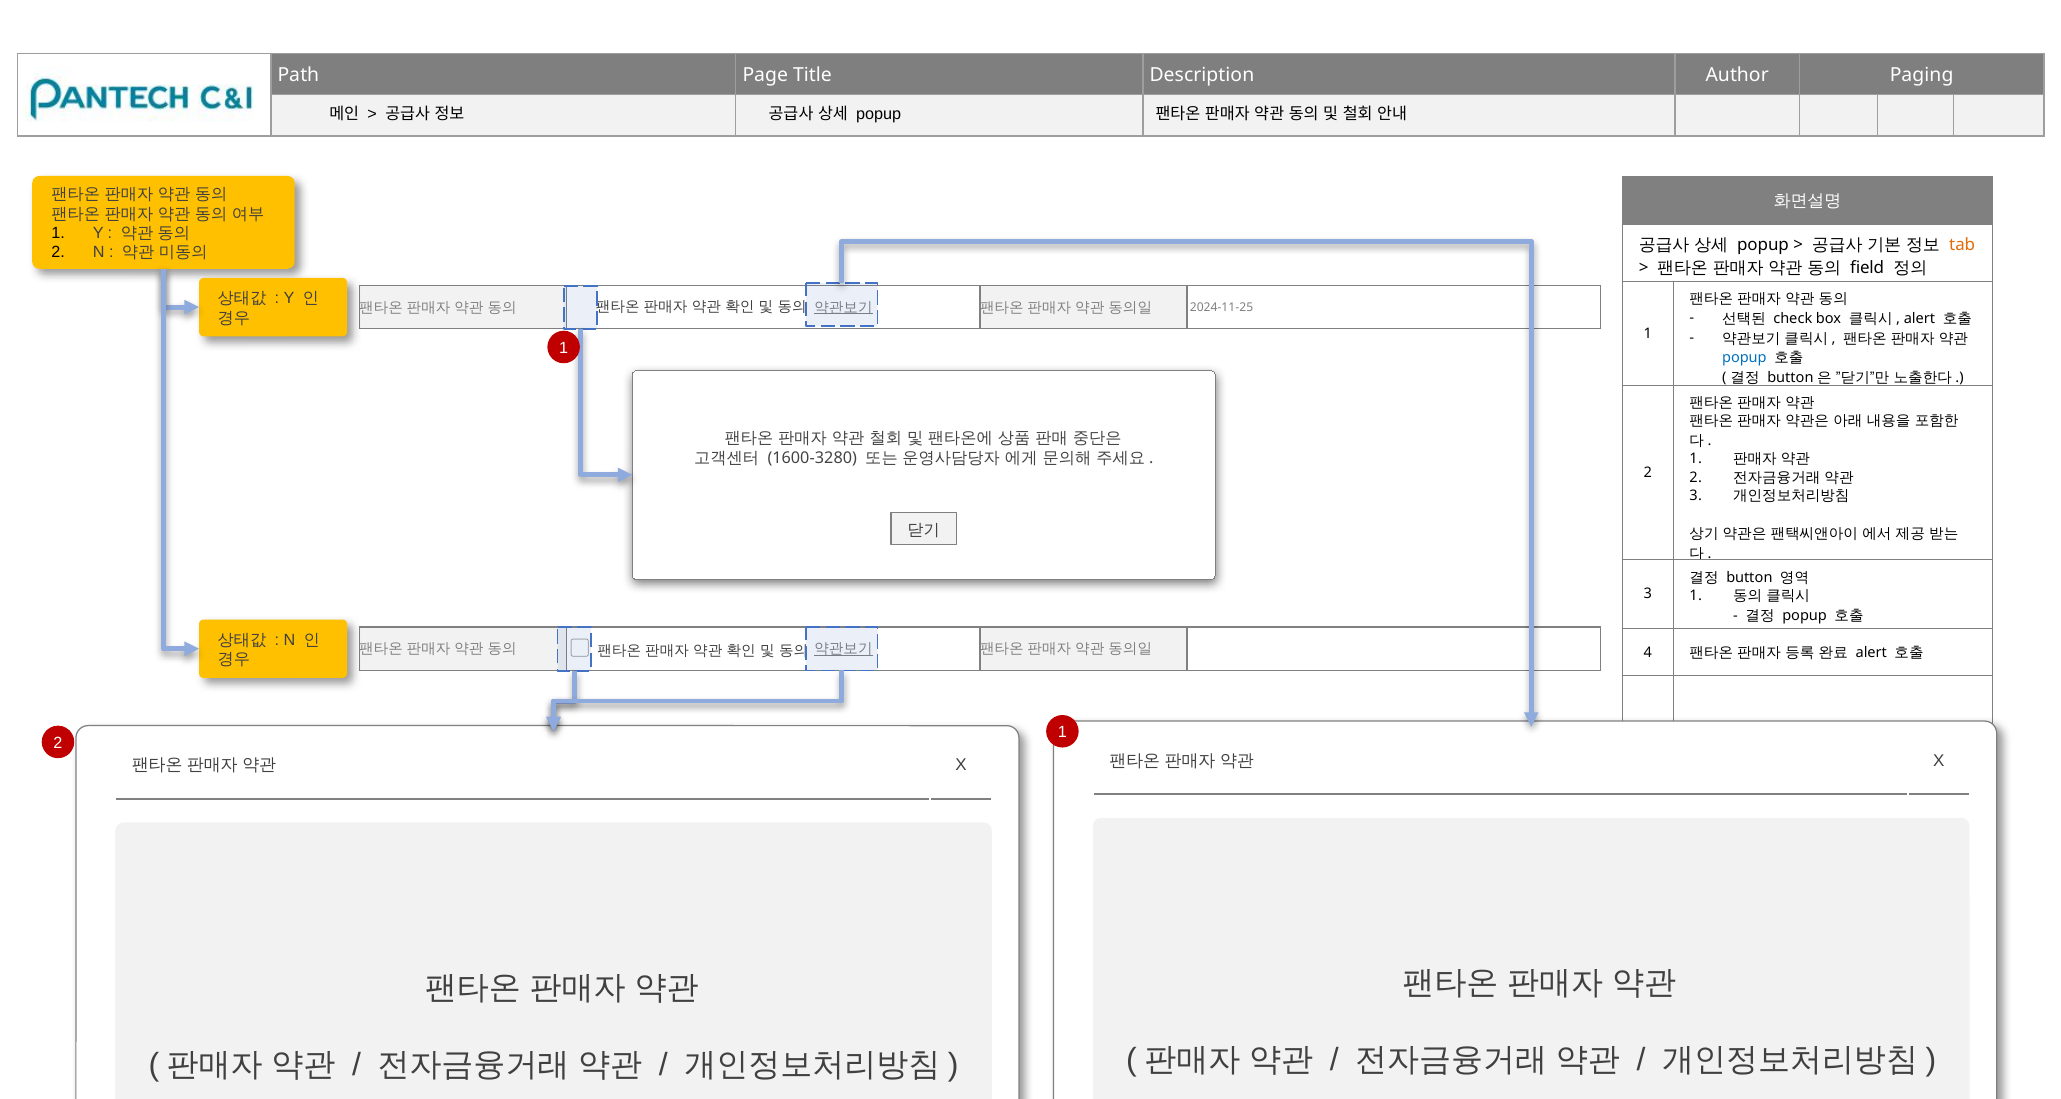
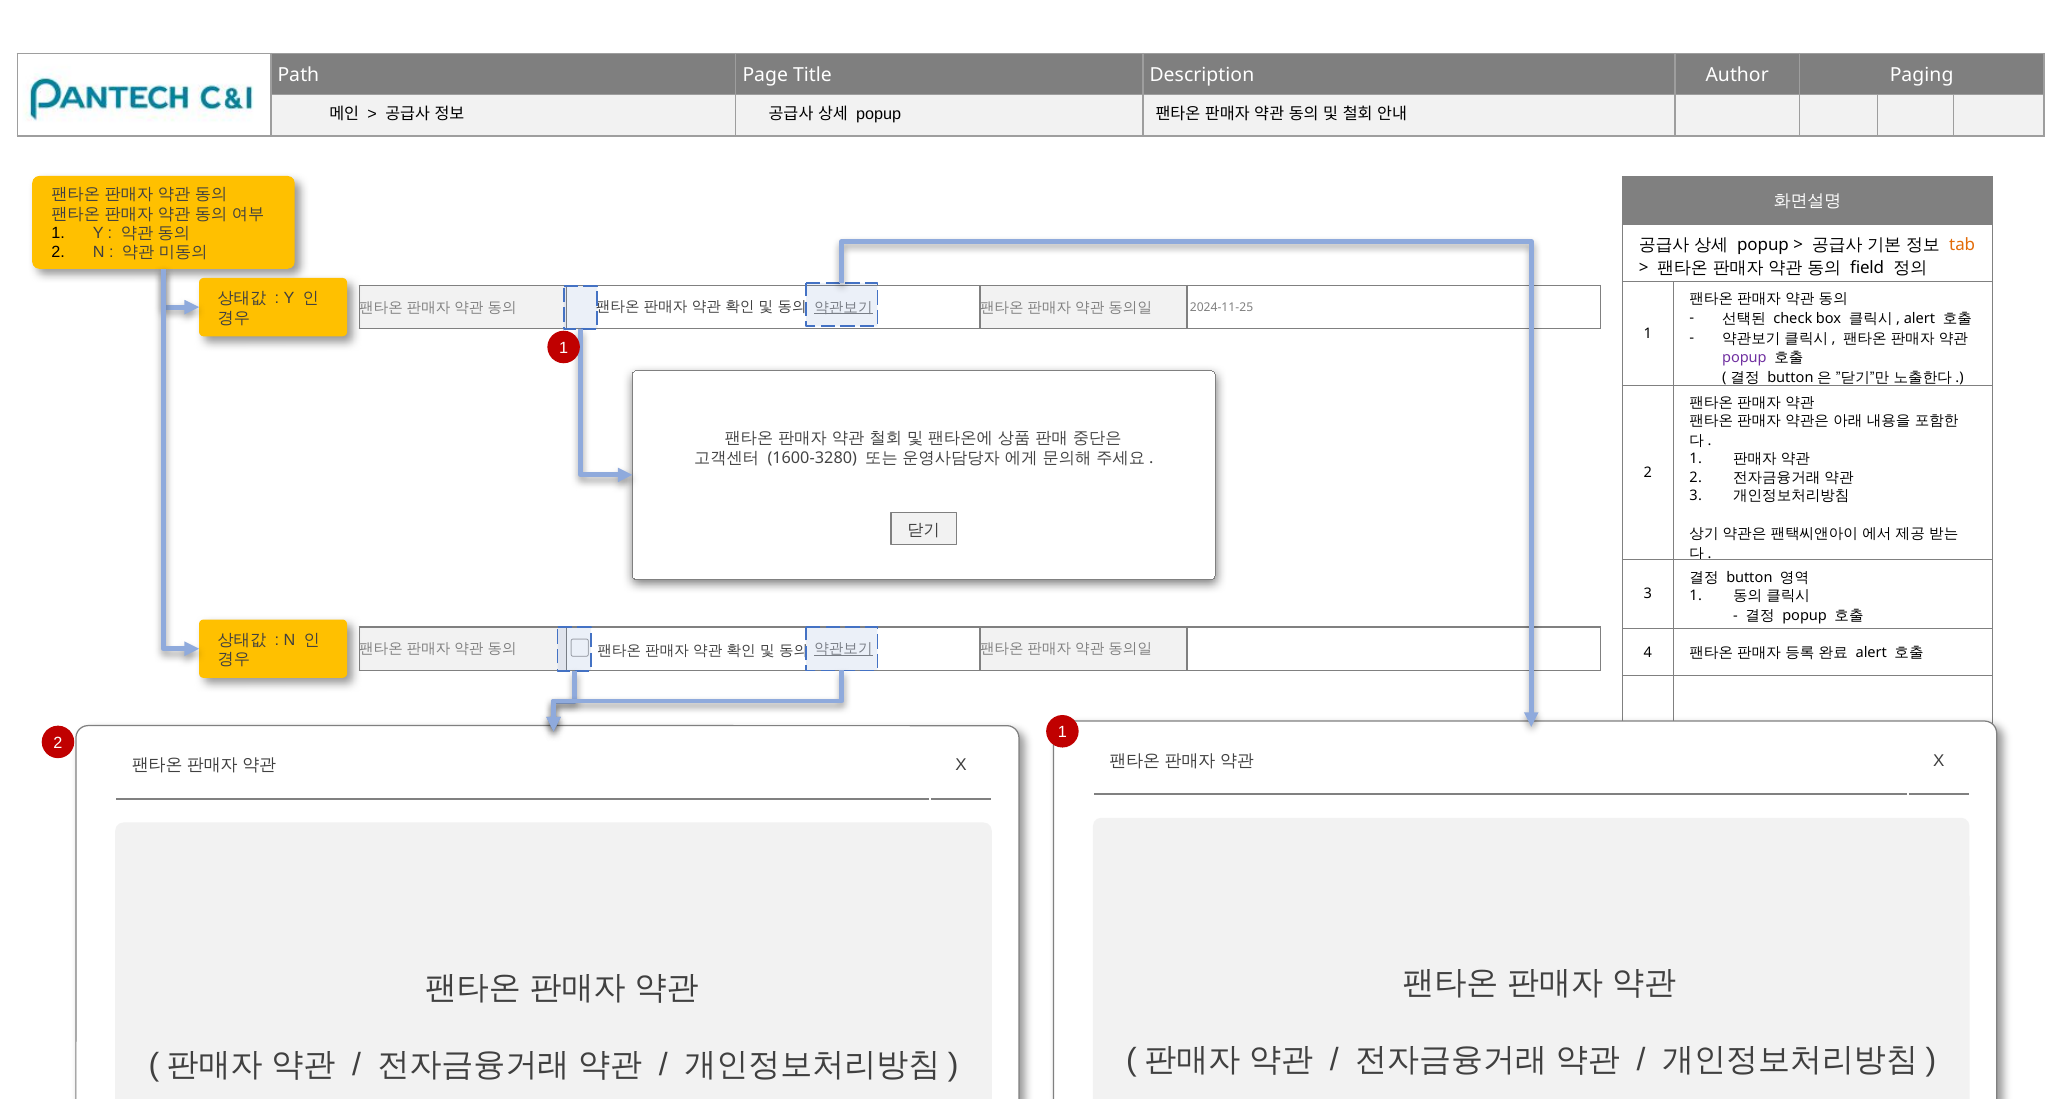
popup at (1744, 358) colour: blue -> purple
